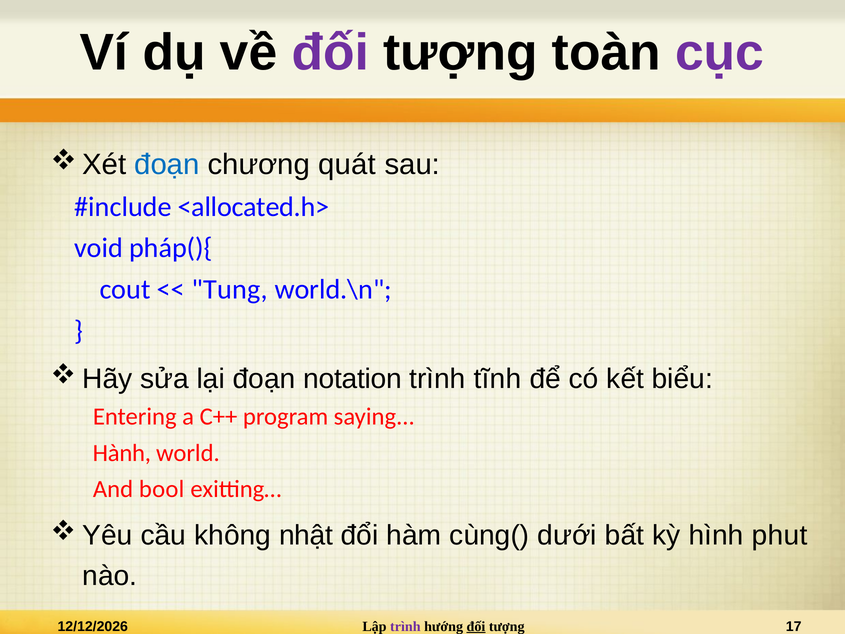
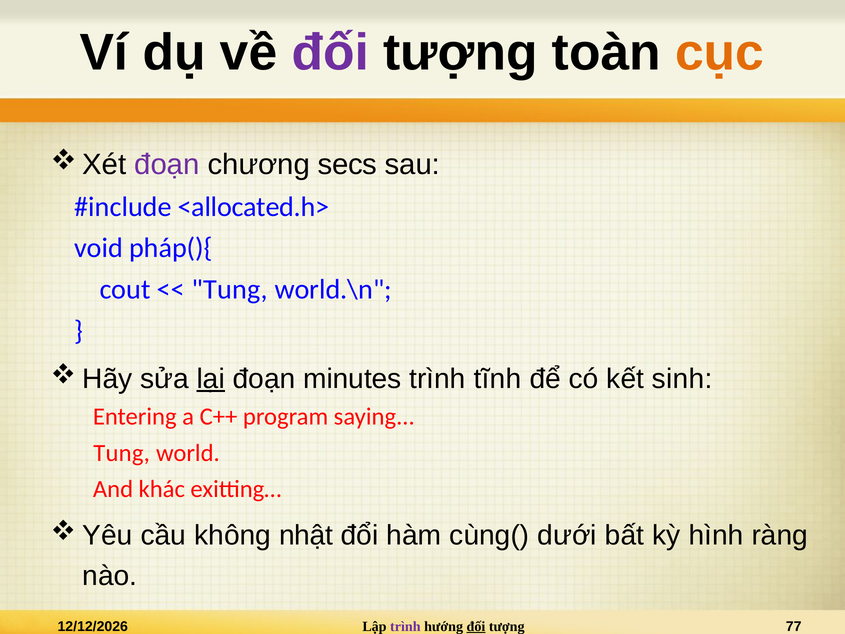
cục colour: purple -> orange
đoạn at (167, 165) colour: blue -> purple
quát: quát -> secs
lại underline: none -> present
notation: notation -> minutes
biểu: biểu -> sinh
Hành at (122, 453): Hành -> Tung
bool: bool -> khác
phut: phut -> ràng
17: 17 -> 77
